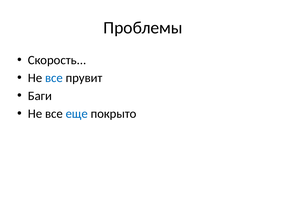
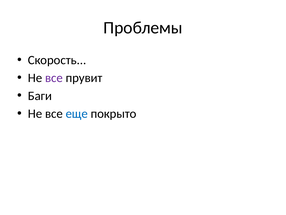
все at (54, 78) colour: blue -> purple
